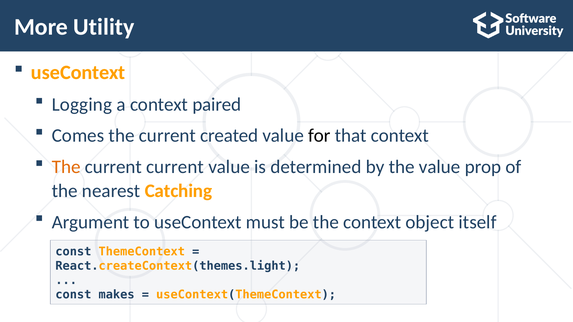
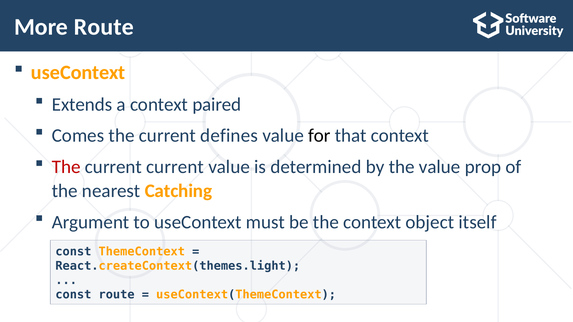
More Utility: Utility -> Route
Logging: Logging -> Extends
created: created -> defines
The at (66, 167) colour: orange -> red
const makes: makes -> route
